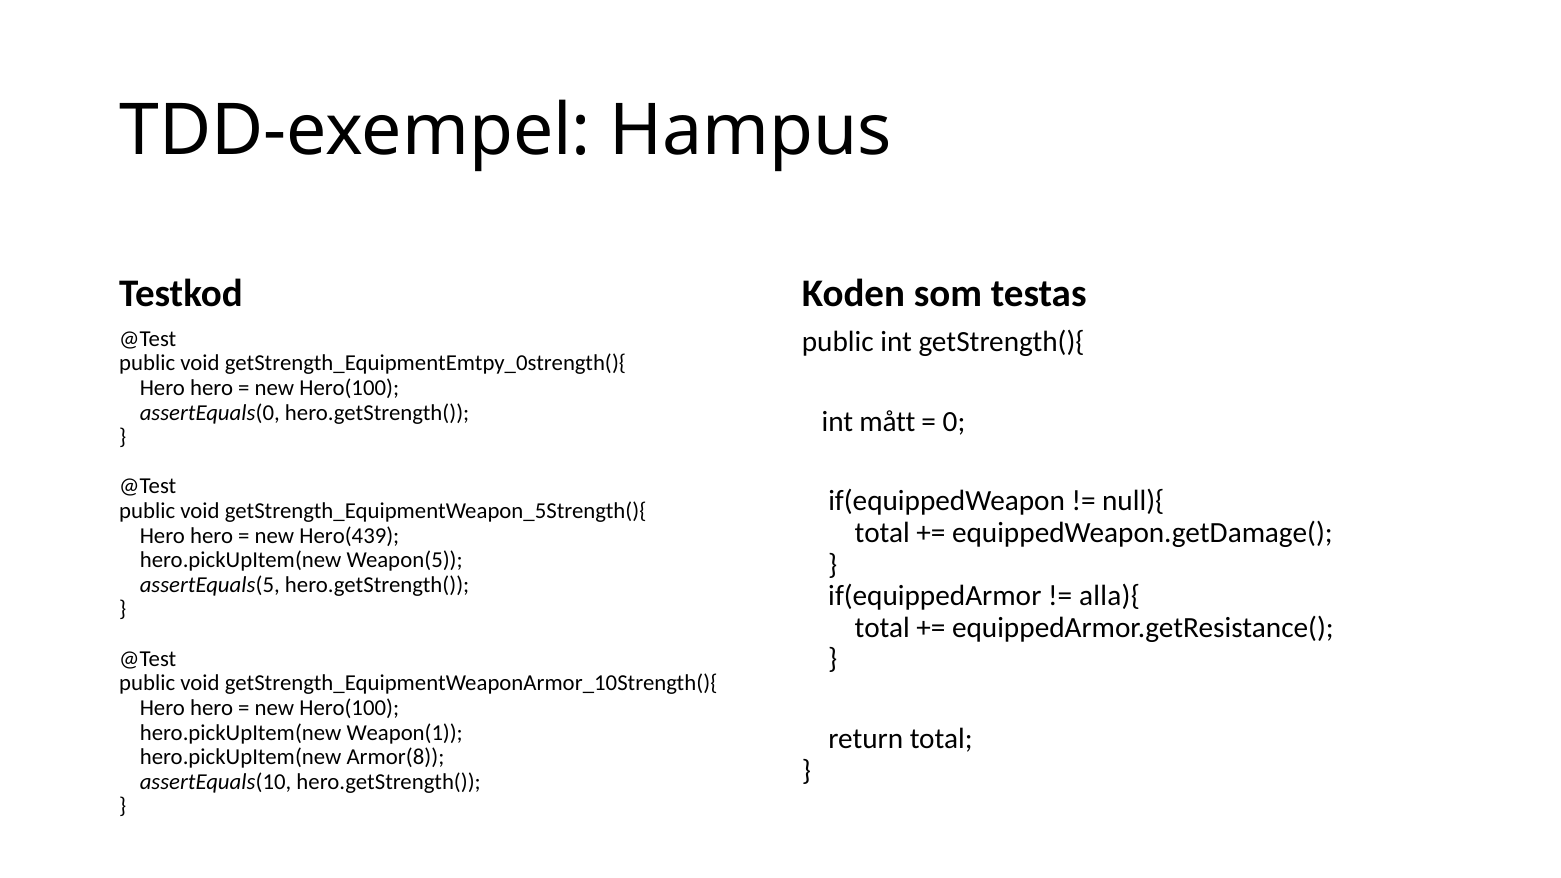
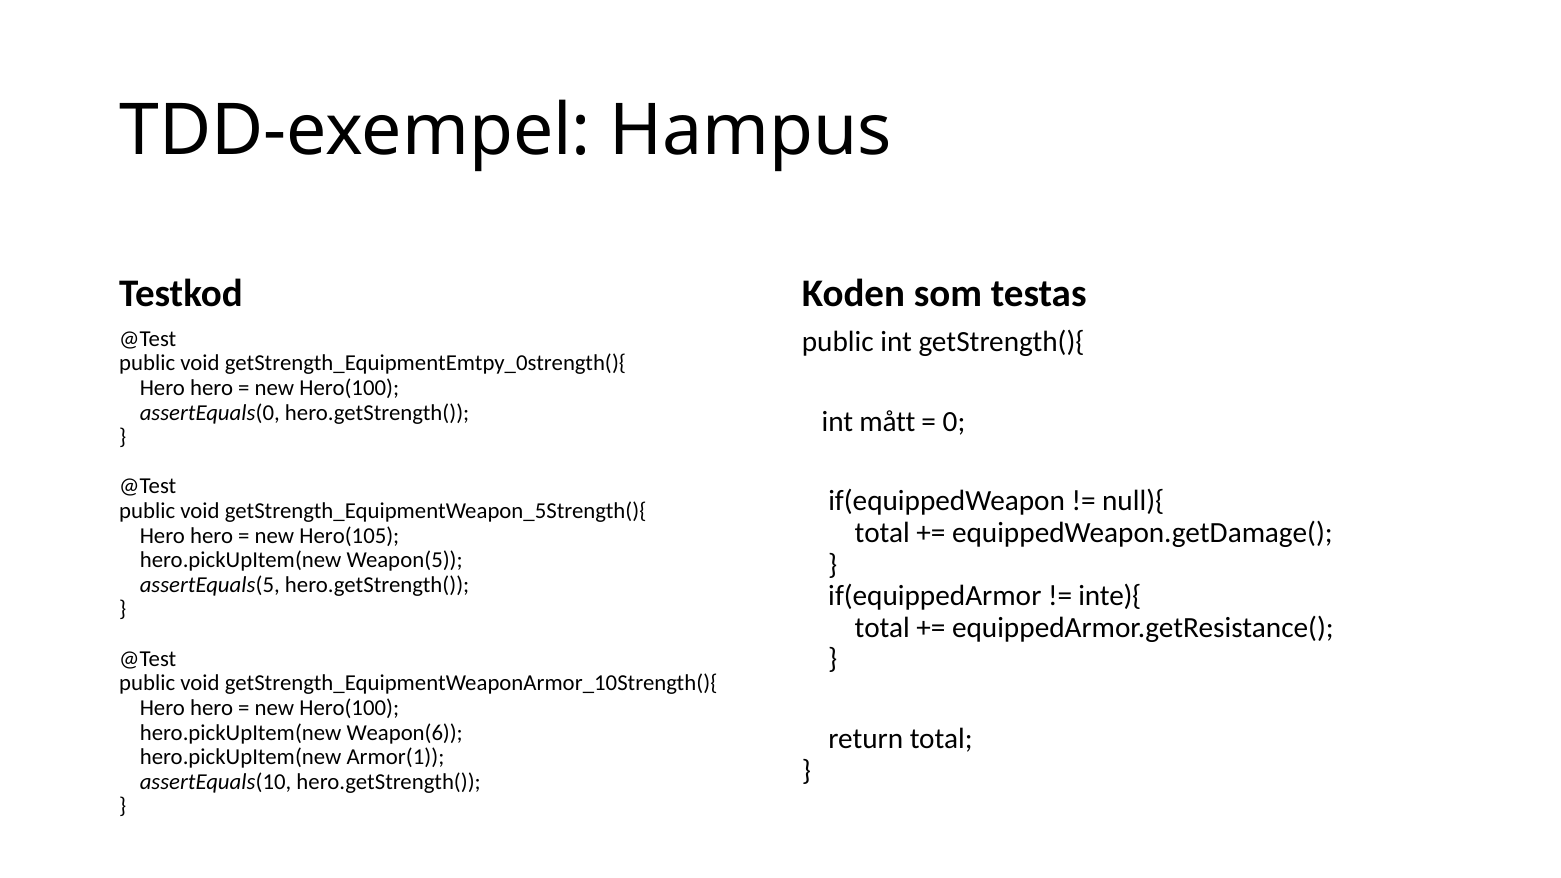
Hero(439: Hero(439 -> Hero(105
alla){: alla){ -> inte){
Weapon(1: Weapon(1 -> Weapon(6
Armor(8: Armor(8 -> Armor(1
